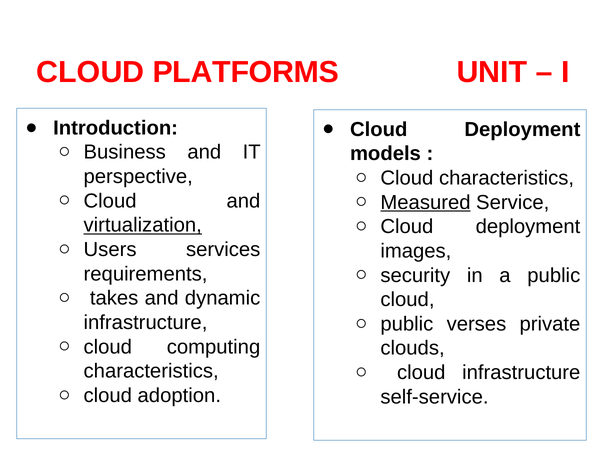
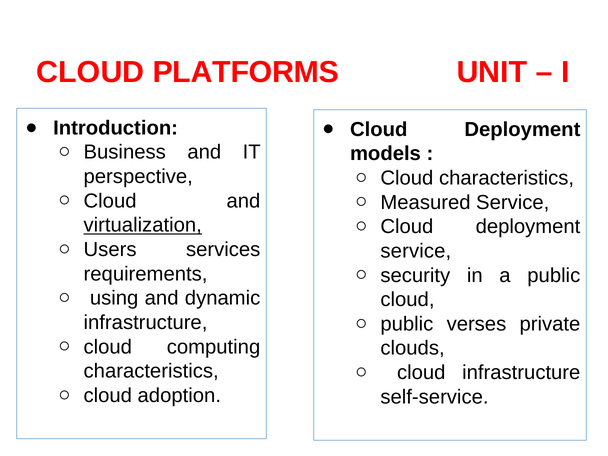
Measured underline: present -> none
images at (416, 251): images -> service
takes: takes -> using
